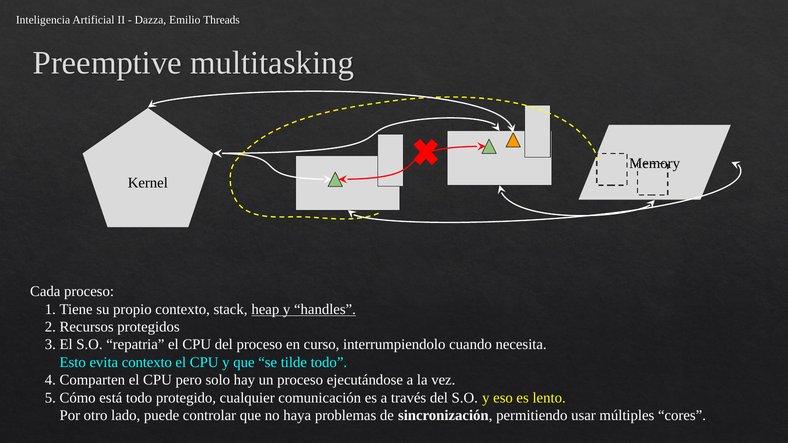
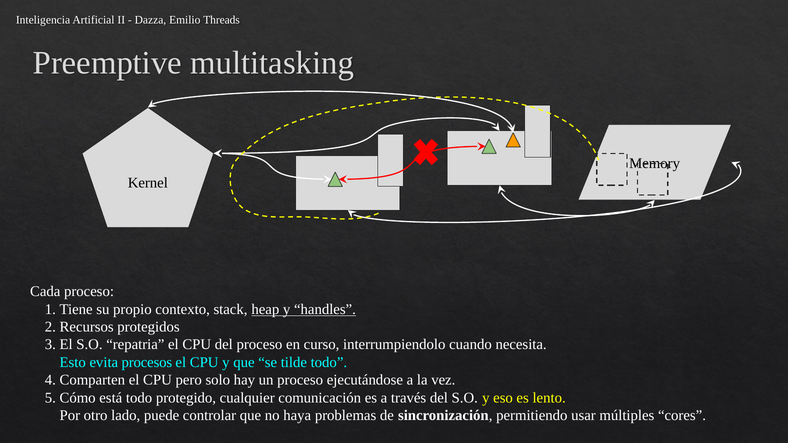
evita contexto: contexto -> procesos
